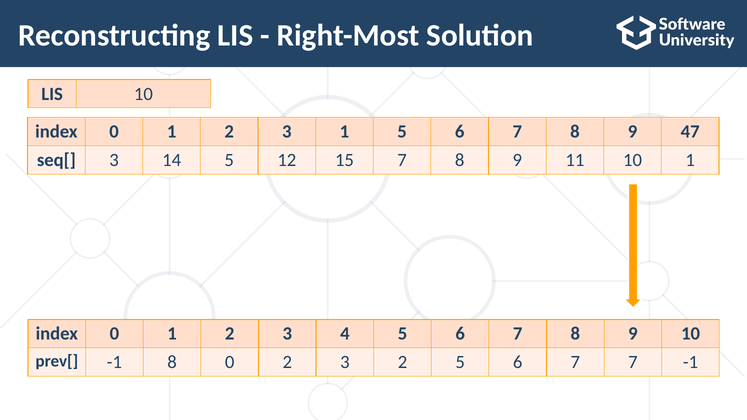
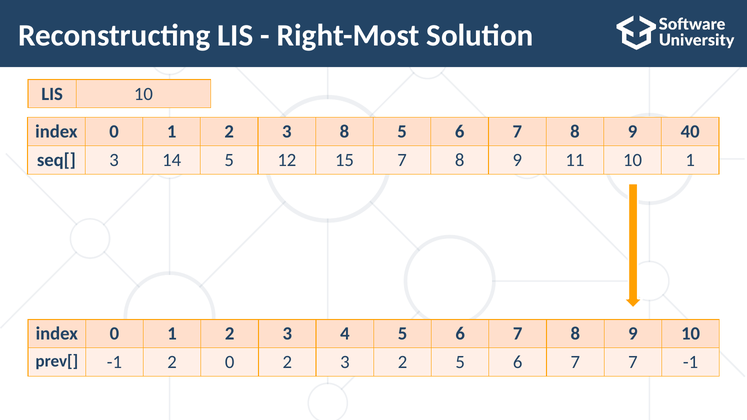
3 1: 1 -> 8
47: 47 -> 40
-1 8: 8 -> 2
